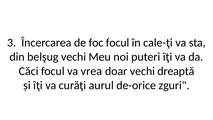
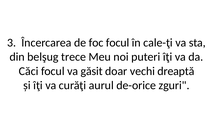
belşug vechi: vechi -> trece
vrea: vrea -> găsit
